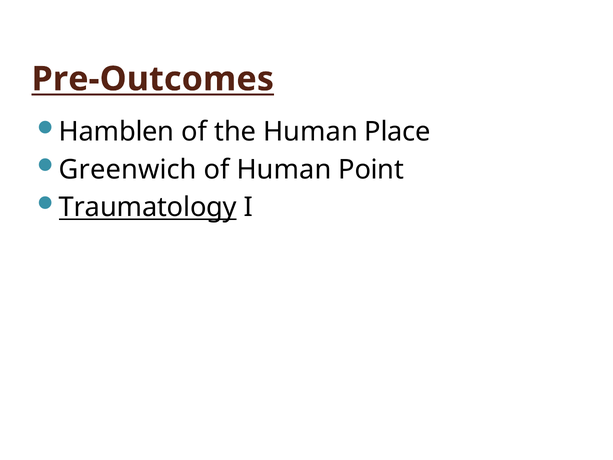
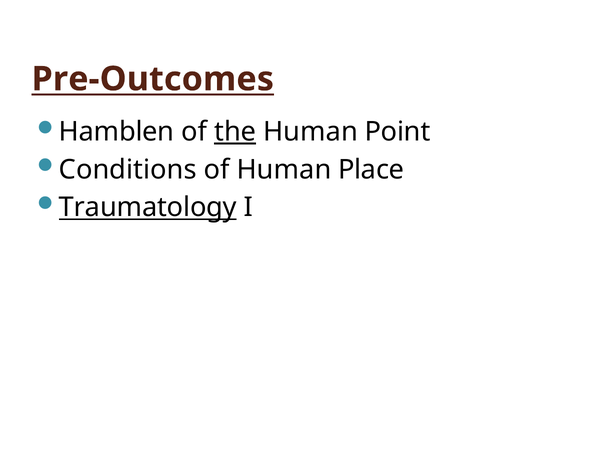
the underline: none -> present
Place: Place -> Point
Greenwich: Greenwich -> Conditions
Point: Point -> Place
